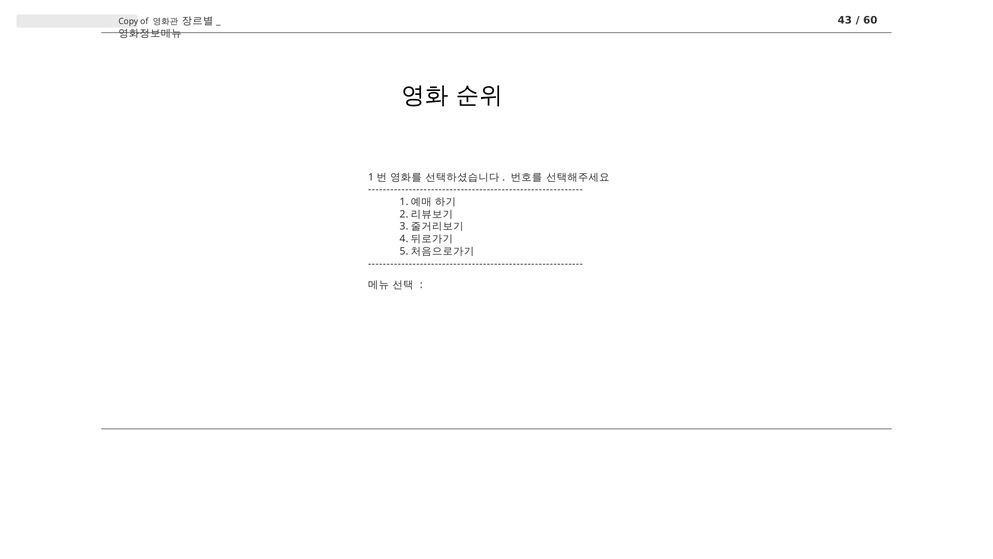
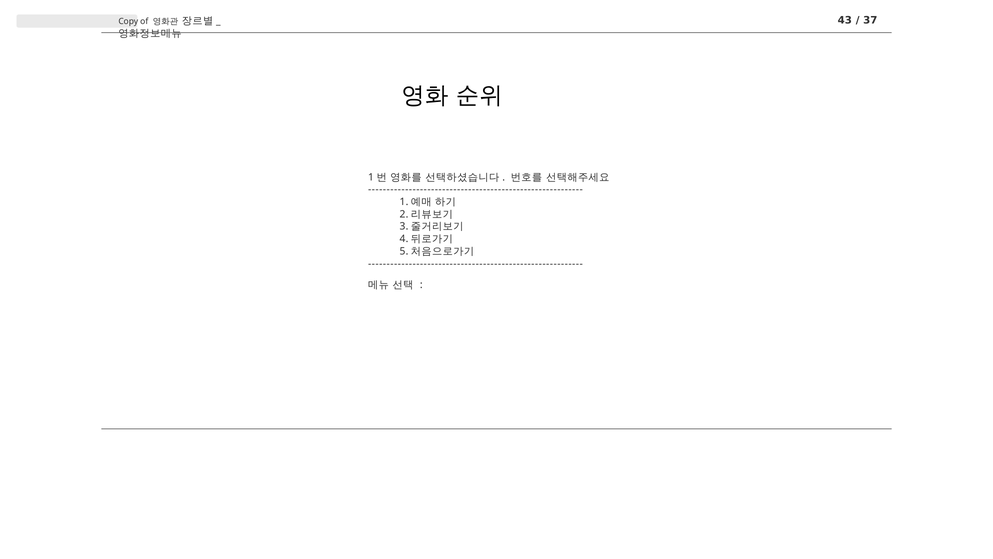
60: 60 -> 37
